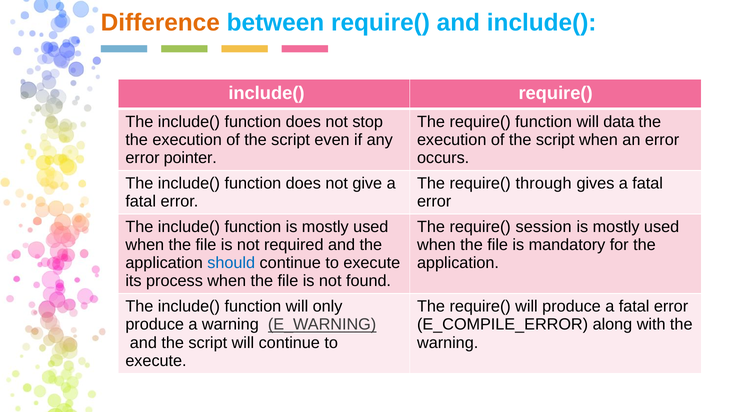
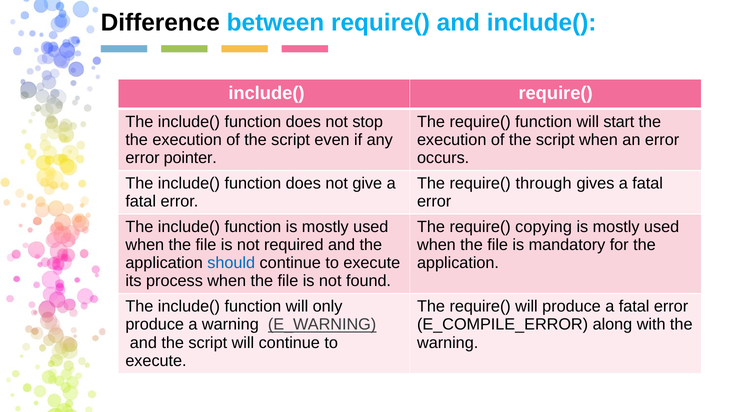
Difference colour: orange -> black
data: data -> start
session: session -> copying
